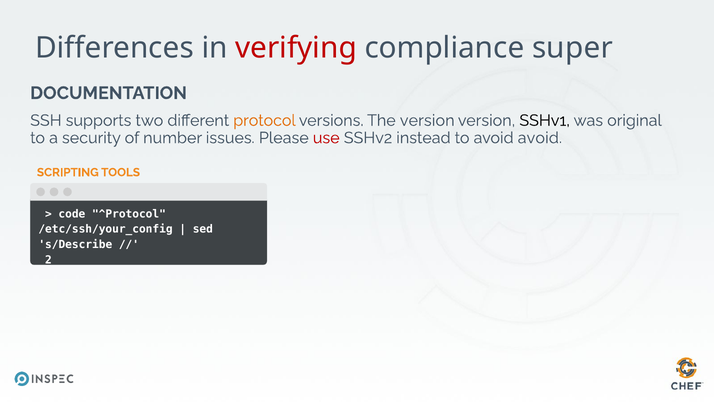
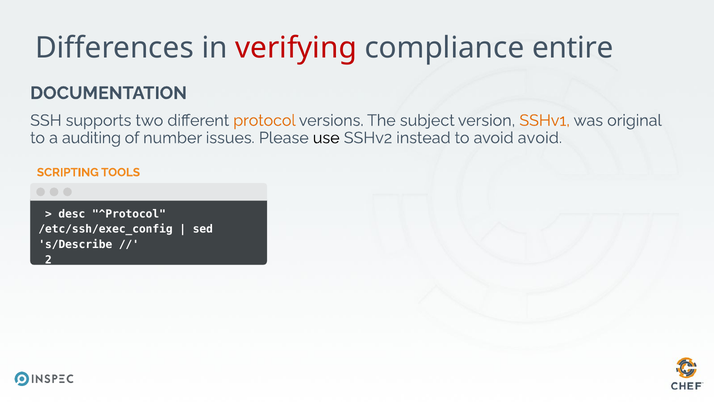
super: super -> entire
The version: version -> subject
SSHv1 colour: black -> orange
security: security -> auditing
use colour: red -> black
code: code -> desc
/etc/ssh/your_config: /etc/ssh/your_config -> /etc/ssh/exec_config
